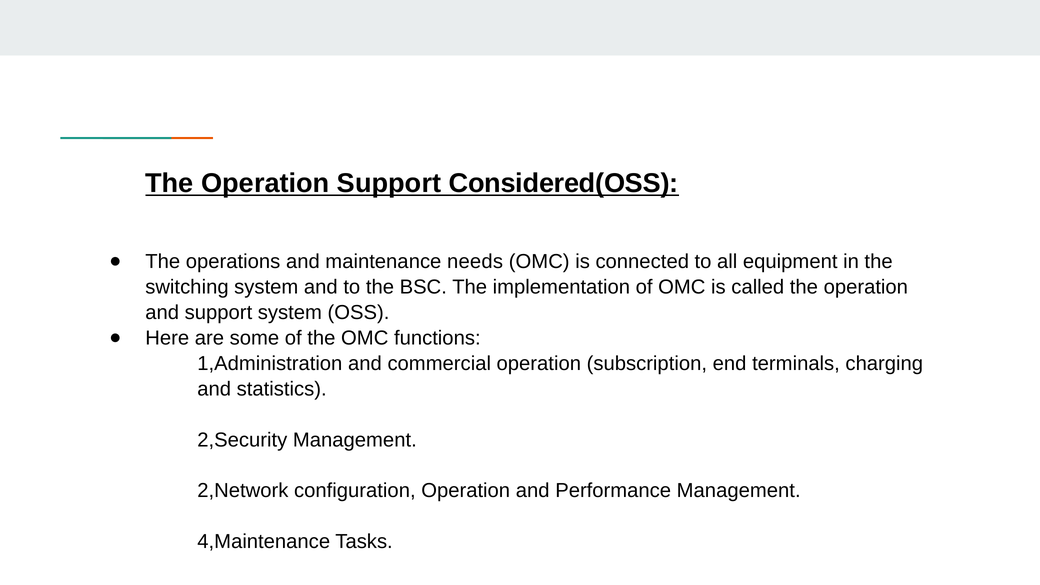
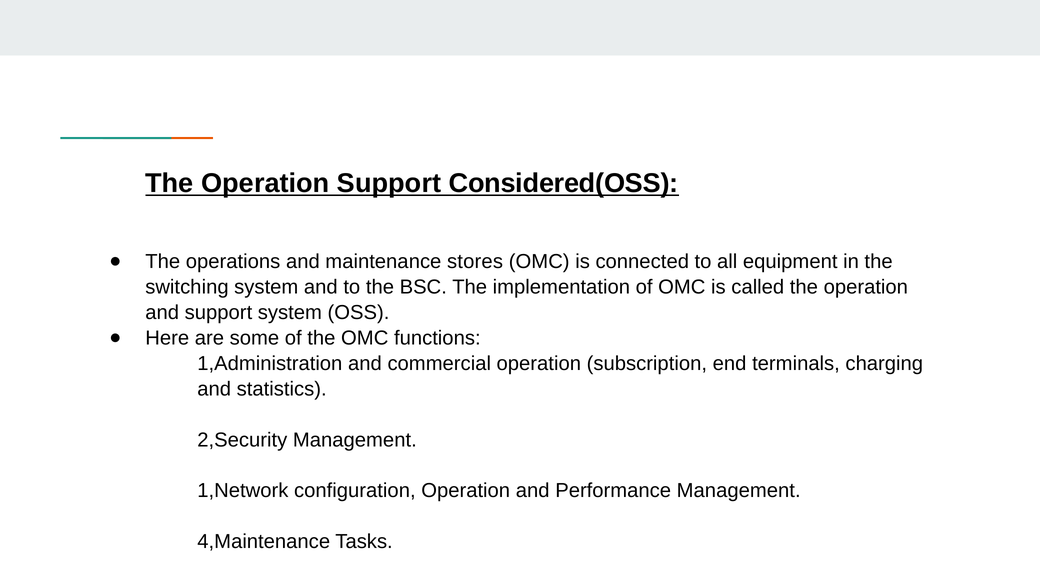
needs: needs -> stores
2,Network: 2,Network -> 1,Network
